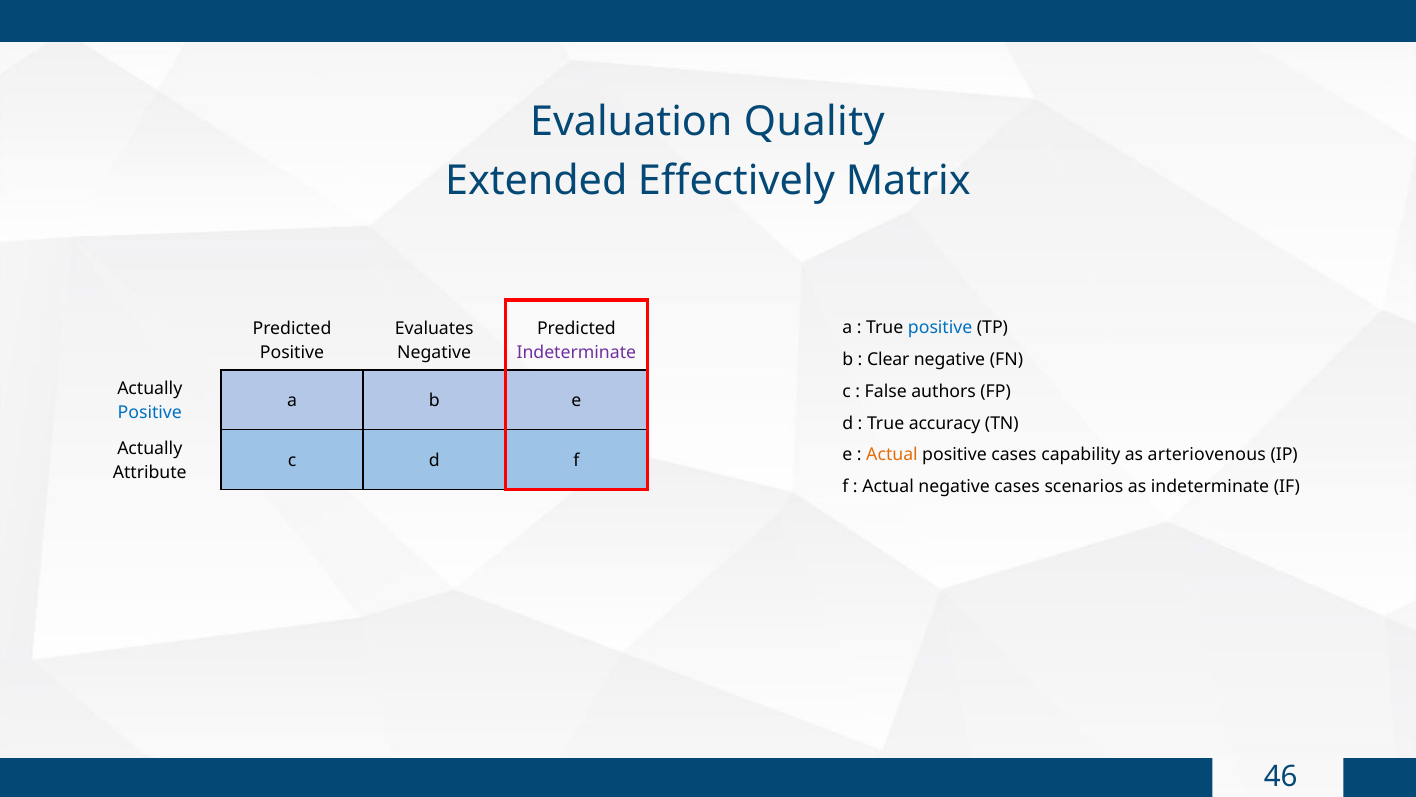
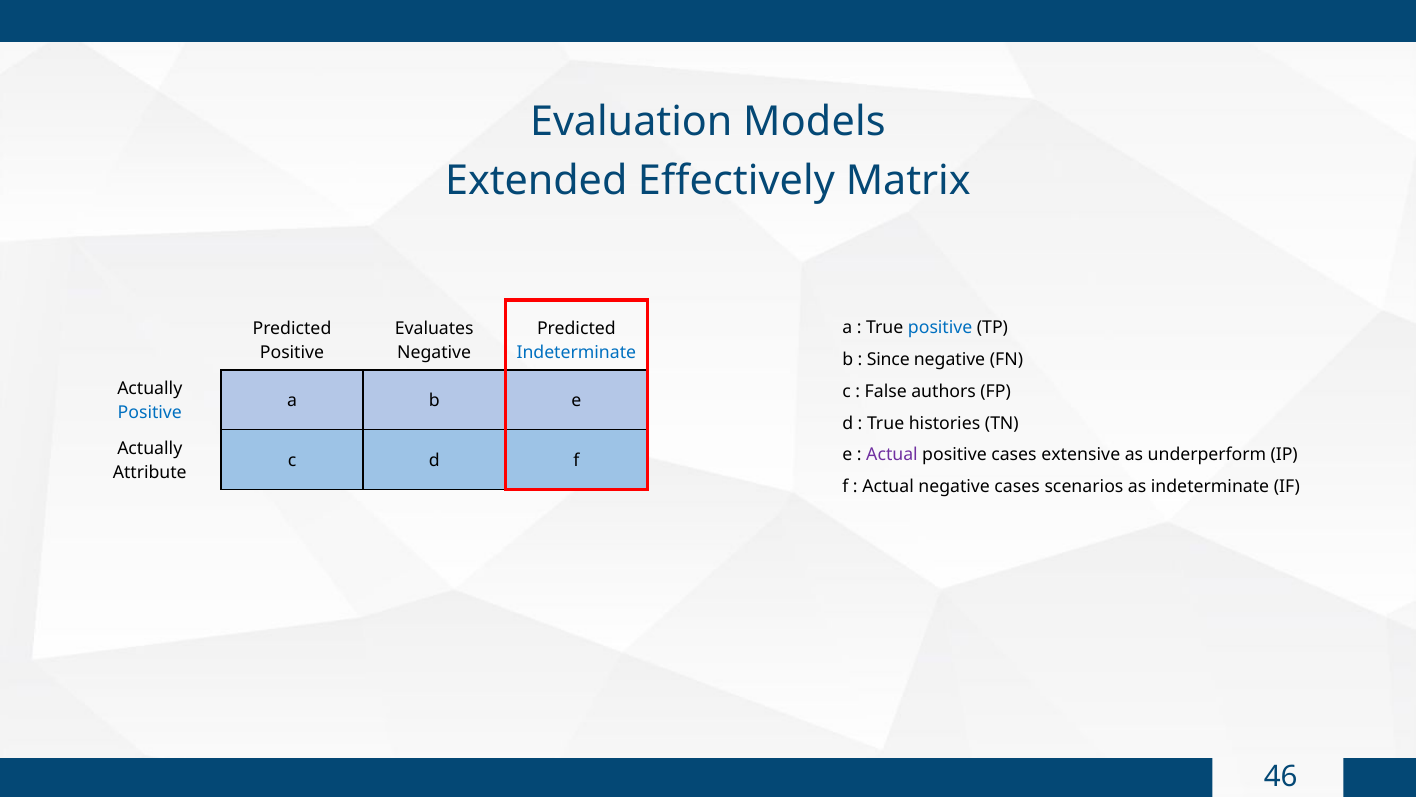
Quality: Quality -> Models
Indeterminate at (576, 353) colour: purple -> blue
Clear: Clear -> Since
accuracy: accuracy -> histories
Actual at (892, 455) colour: orange -> purple
capability: capability -> extensive
arteriovenous: arteriovenous -> underperform
